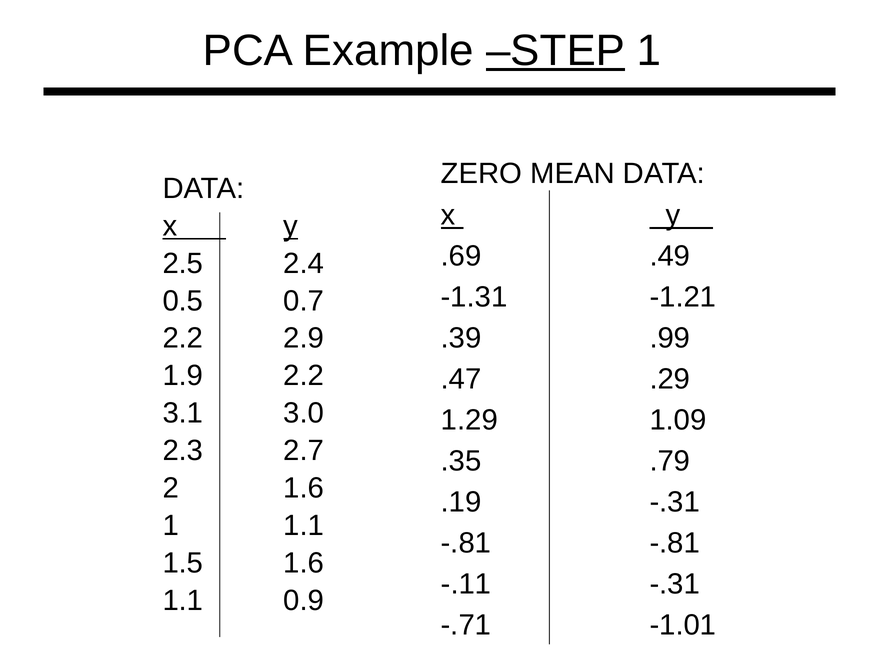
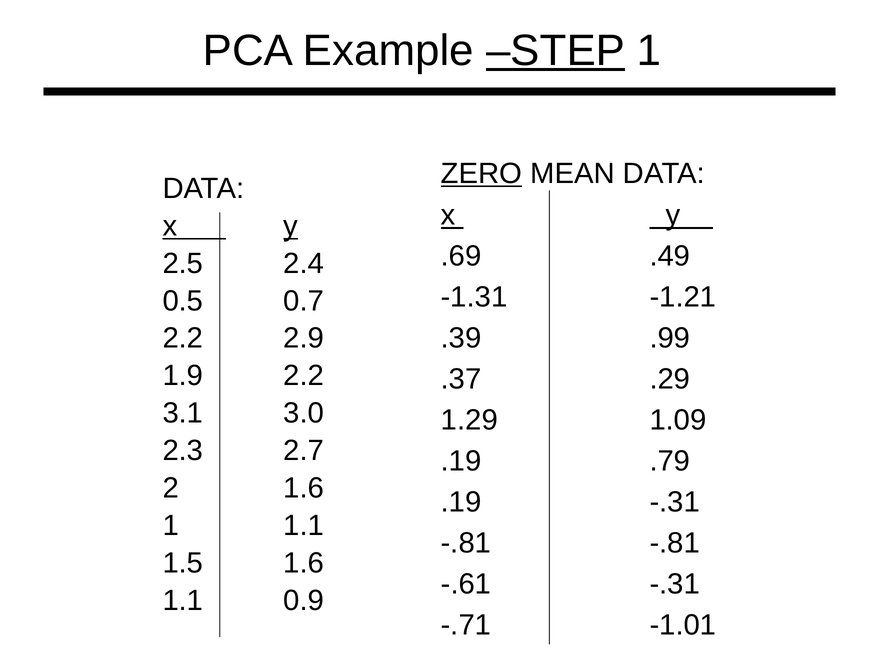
ZERO underline: none -> present
.47: .47 -> .37
.35 at (461, 461): .35 -> .19
-.11: -.11 -> -.61
